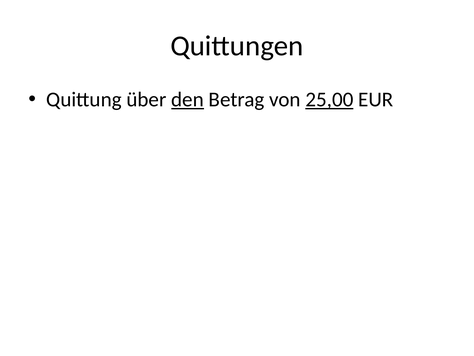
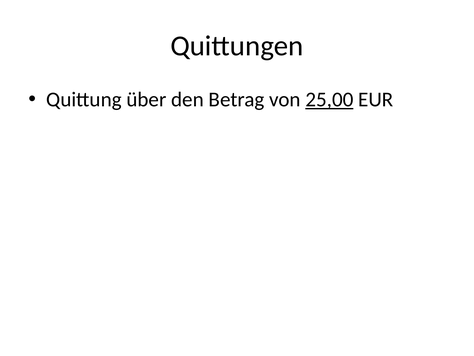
den underline: present -> none
